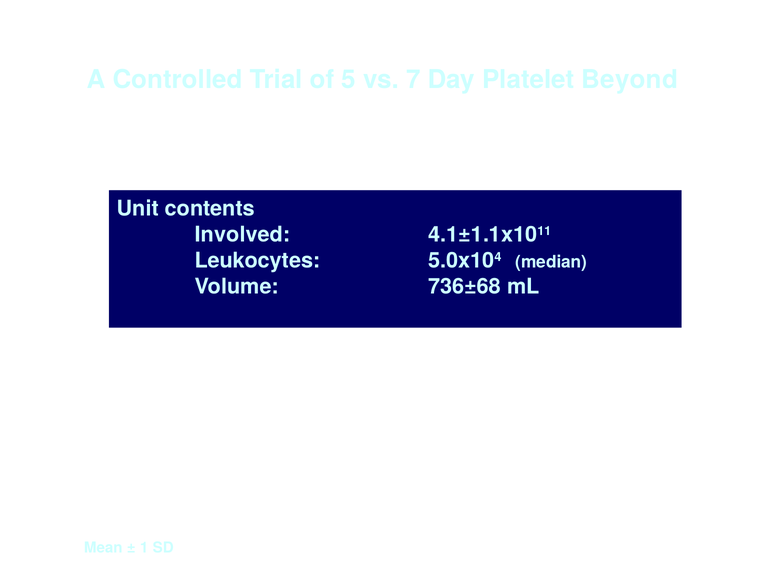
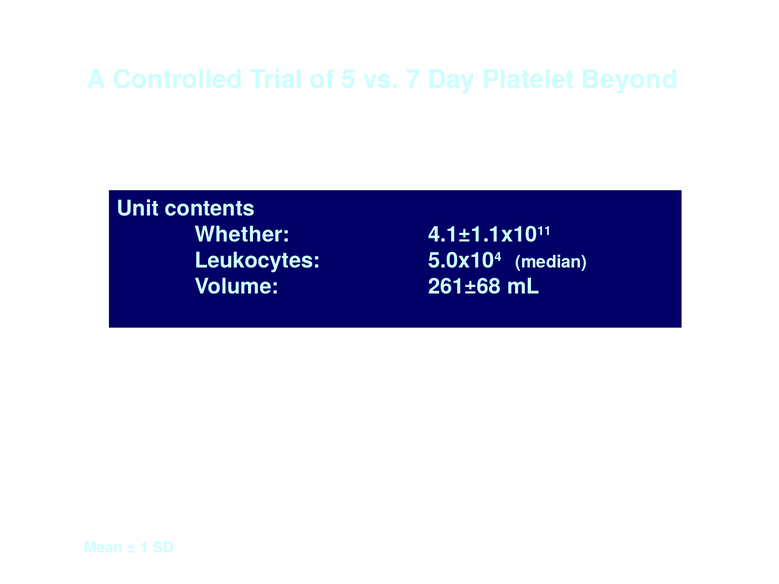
Involved: Involved -> Whether
736±68: 736±68 -> 261±68
